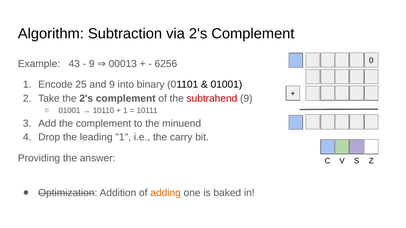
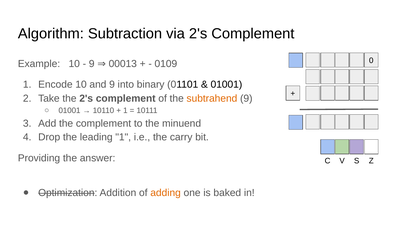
Example 43: 43 -> 10
6256: 6256 -> 0109
Encode 25: 25 -> 10
subtrahend colour: red -> orange
